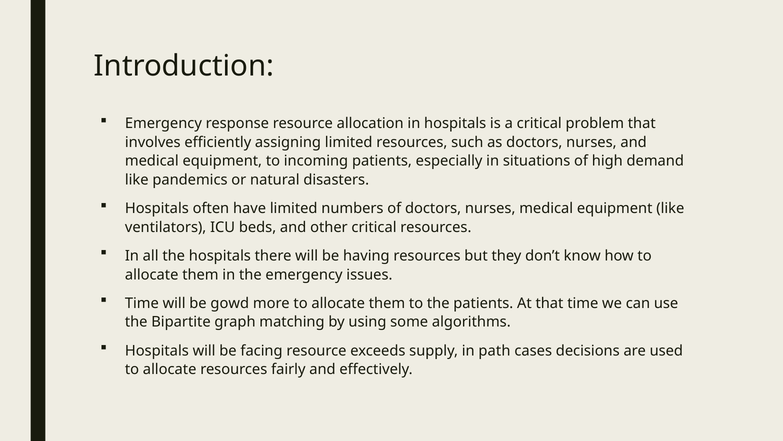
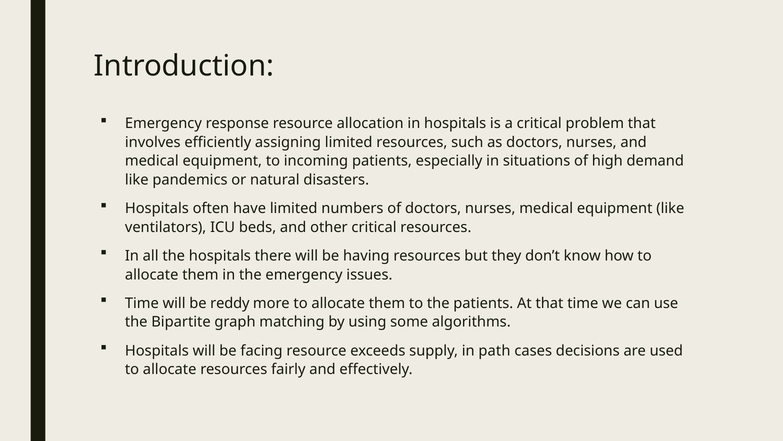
gowd: gowd -> reddy
